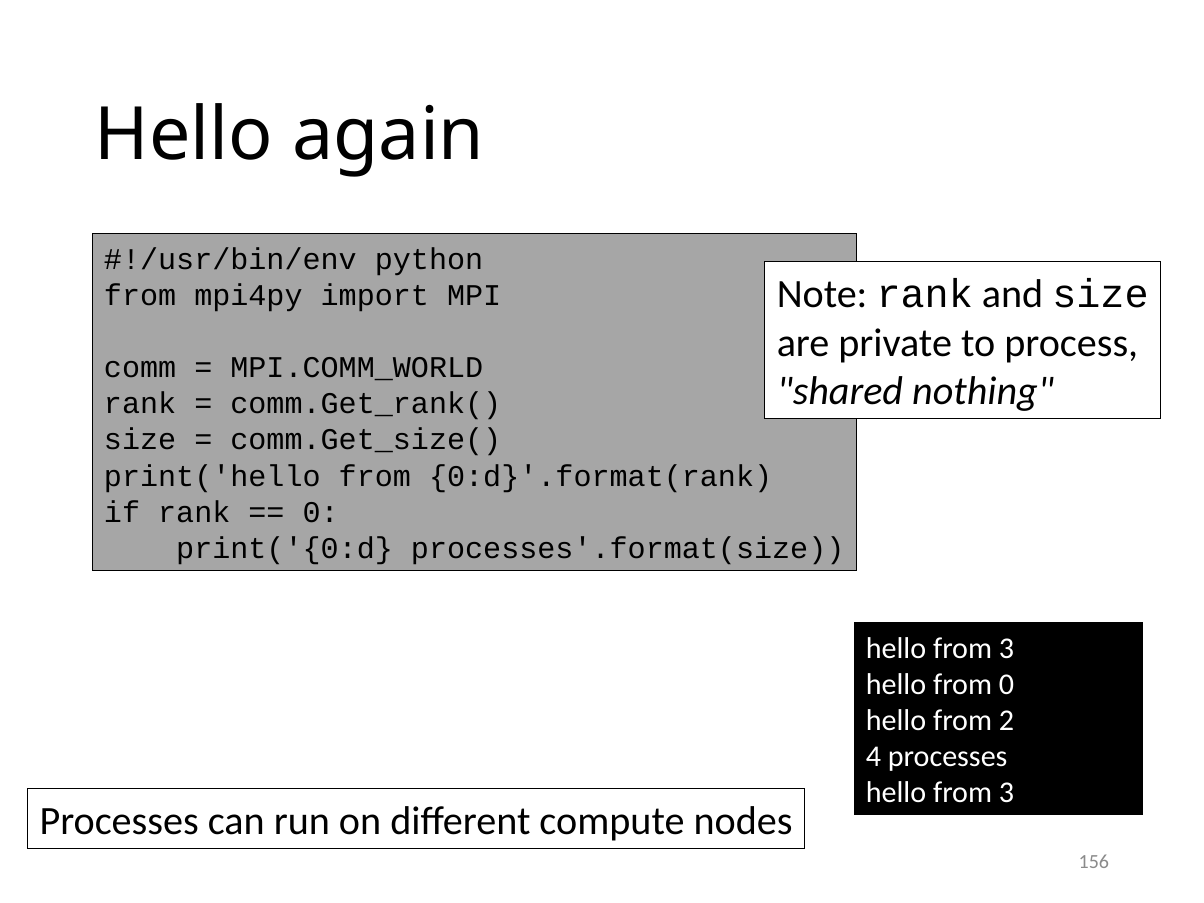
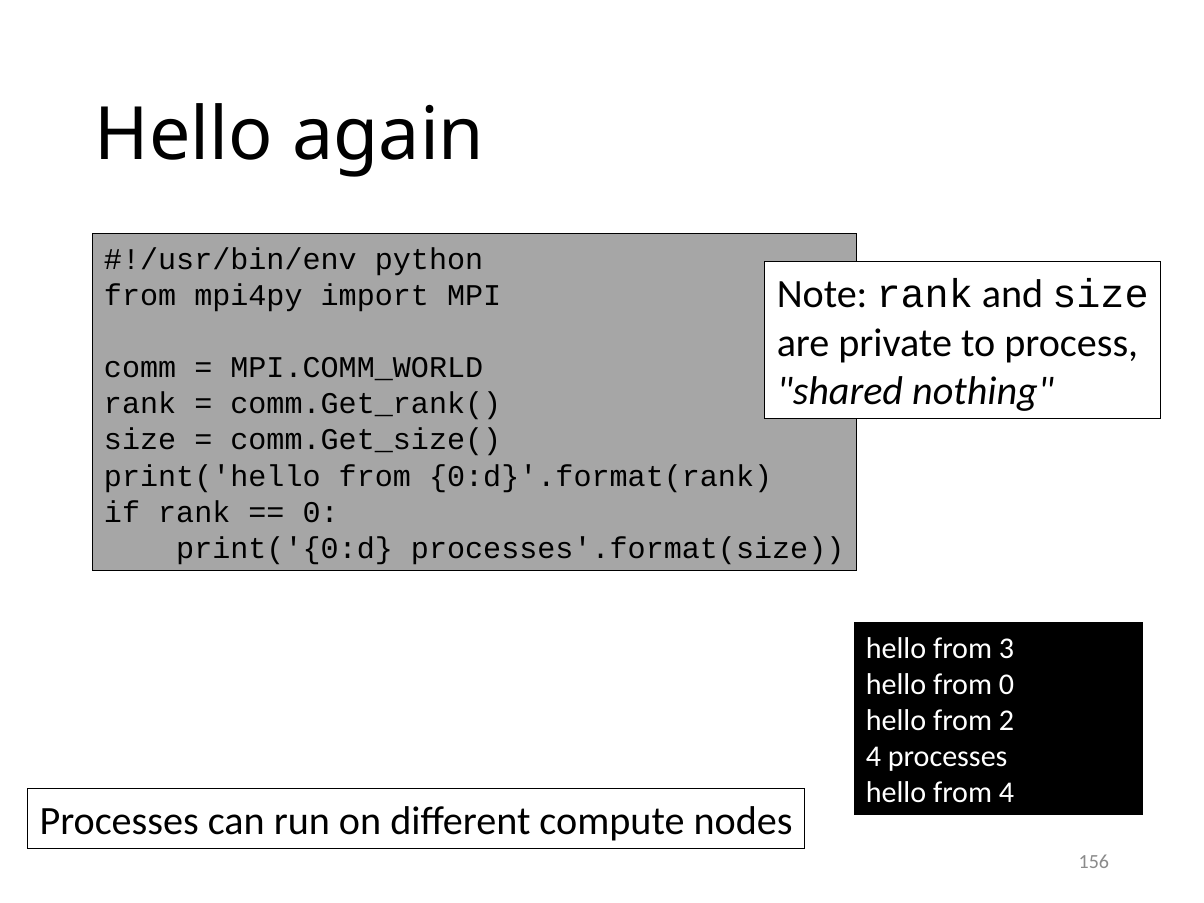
3 at (1006, 793): 3 -> 4
